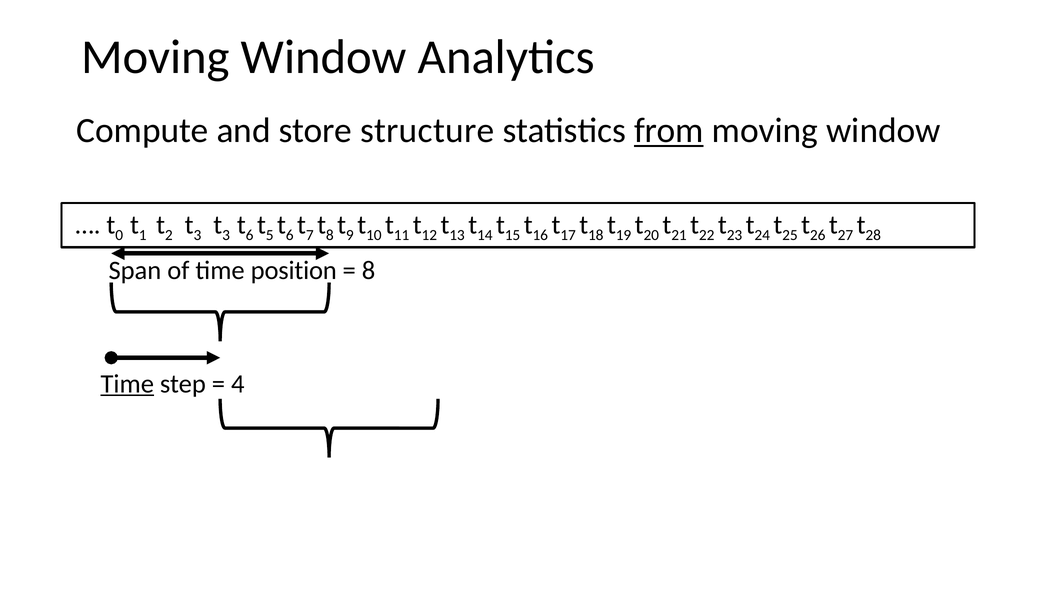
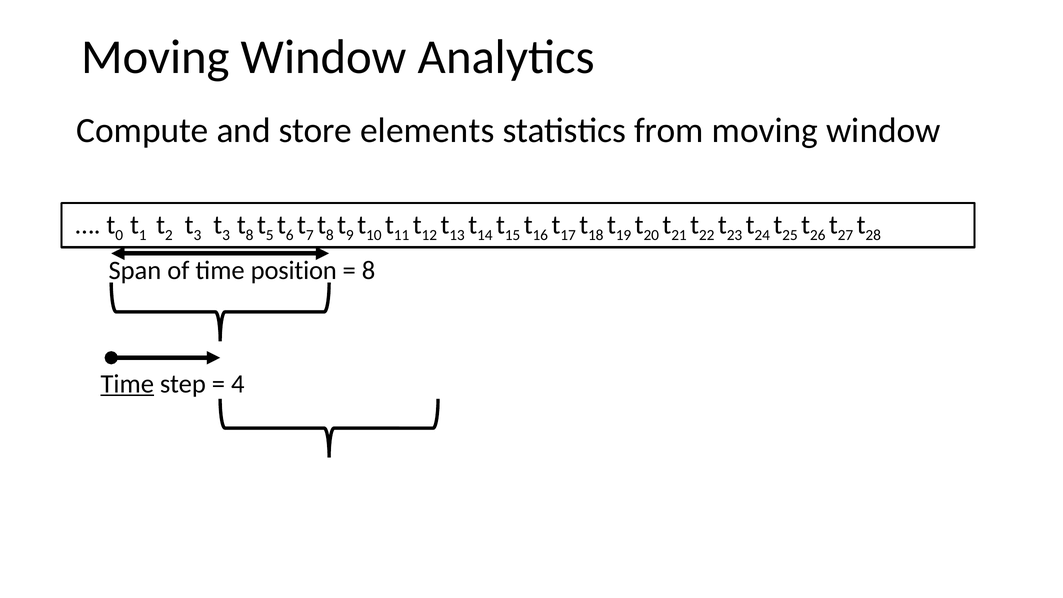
structure: structure -> elements
from underline: present -> none
6 at (250, 235): 6 -> 8
